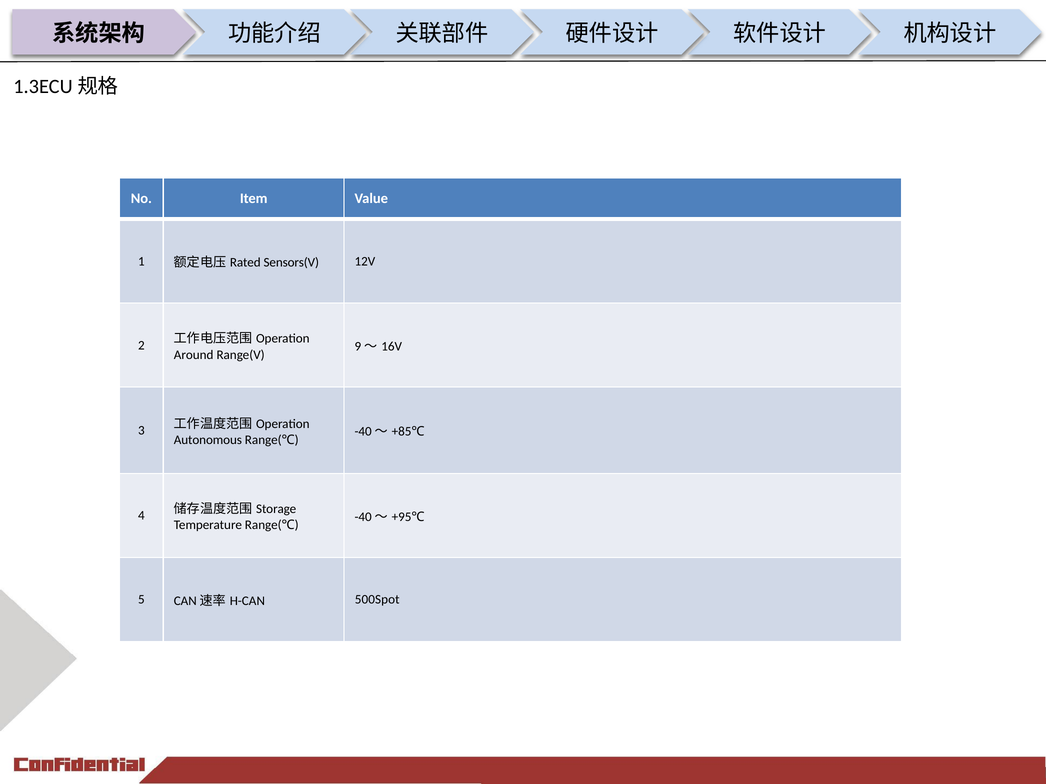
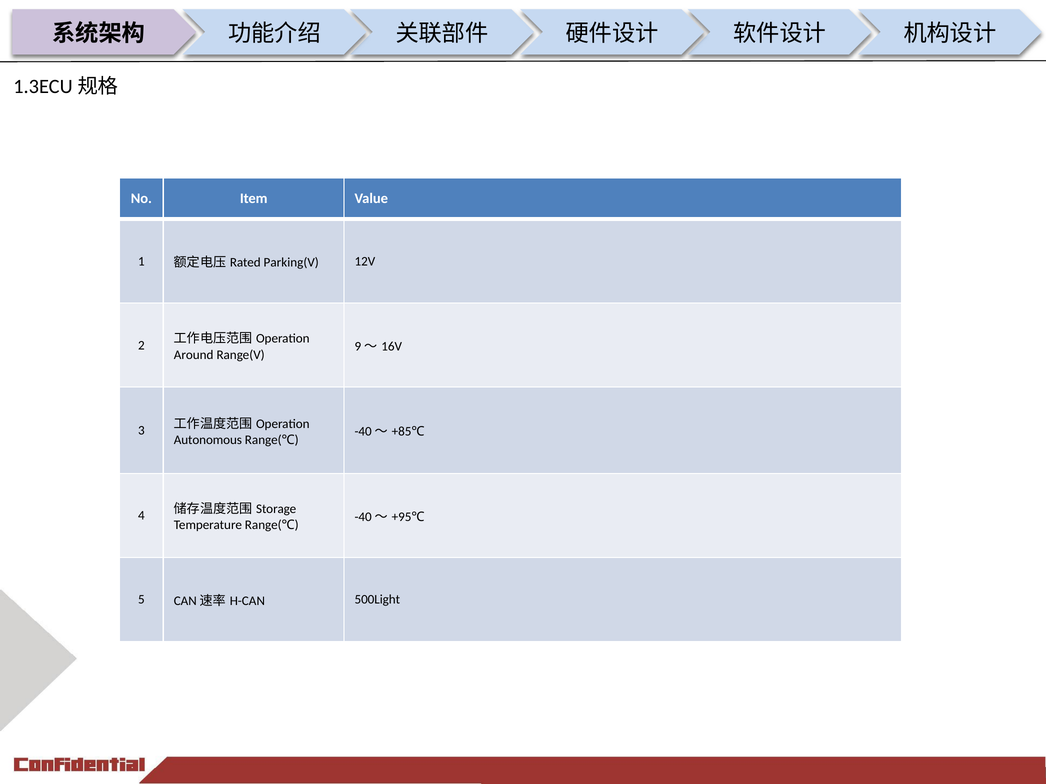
Sensors(V: Sensors(V -> Parking(V
500Spot: 500Spot -> 500Light
